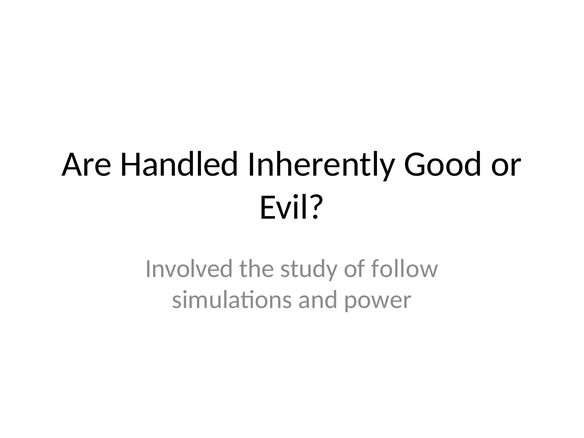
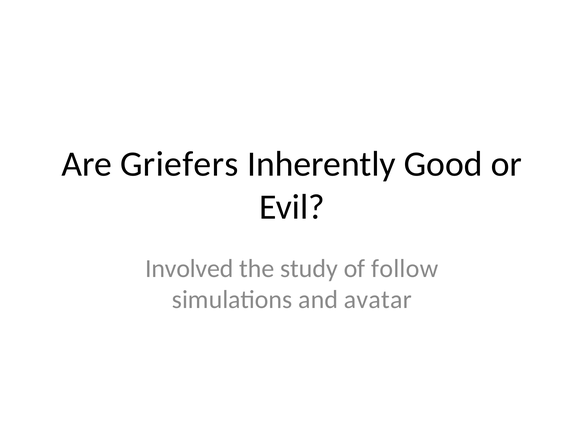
Handled: Handled -> Griefers
power: power -> avatar
